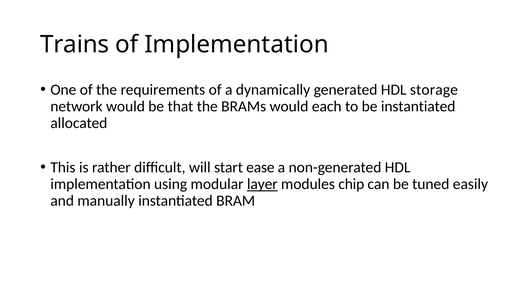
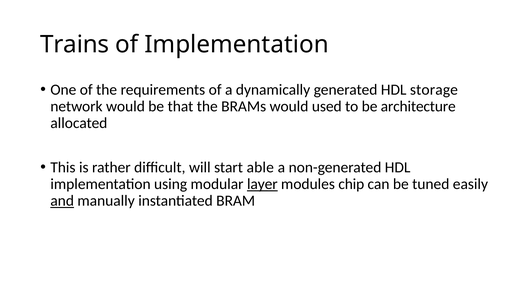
each: each -> used
be instantiated: instantiated -> architecture
ease: ease -> able
and underline: none -> present
